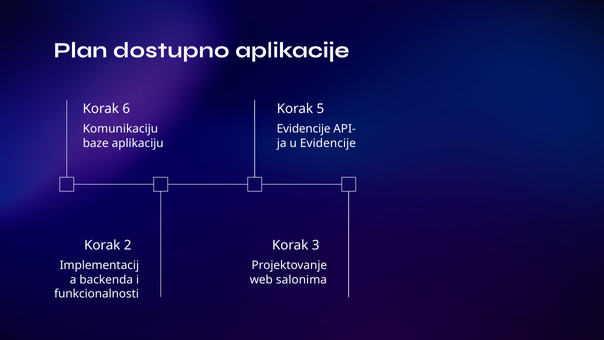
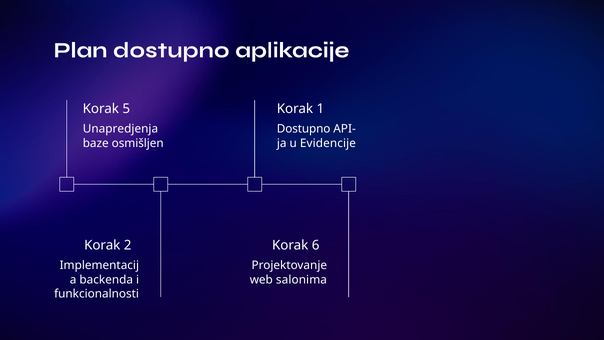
6: 6 -> 5
5: 5 -> 1
Komunikaciju: Komunikaciju -> Unapredjenja
Evidencije at (304, 129): Evidencije -> Dostupno
aplikaciju: aplikaciju -> osmišljen
3: 3 -> 6
